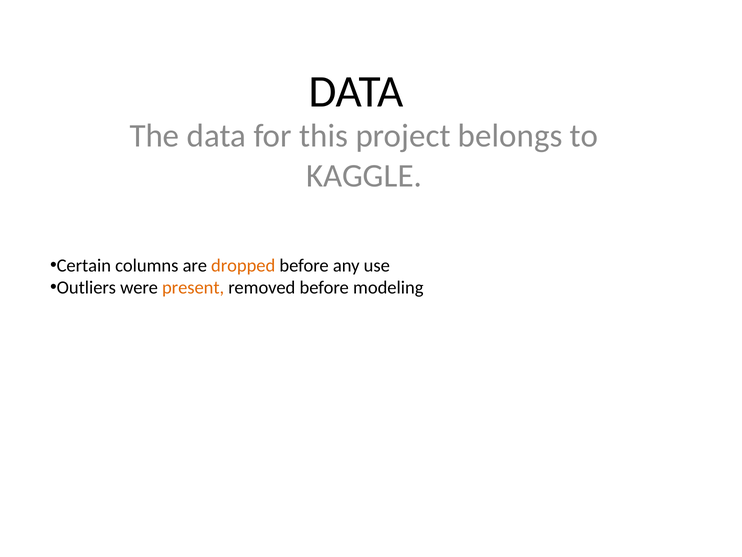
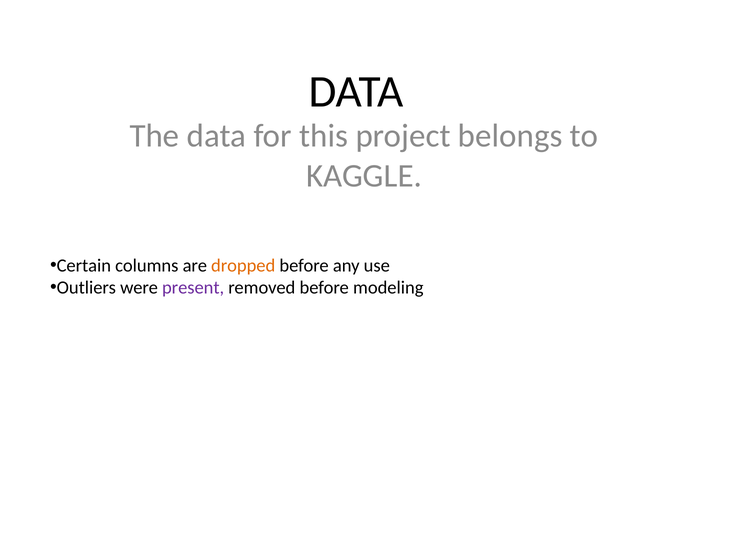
present colour: orange -> purple
